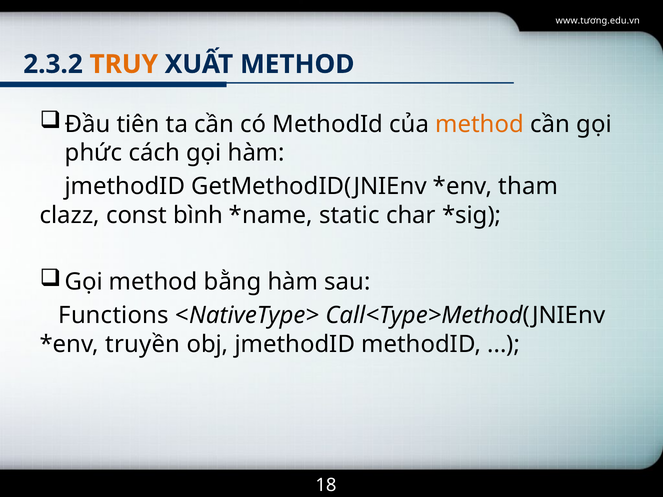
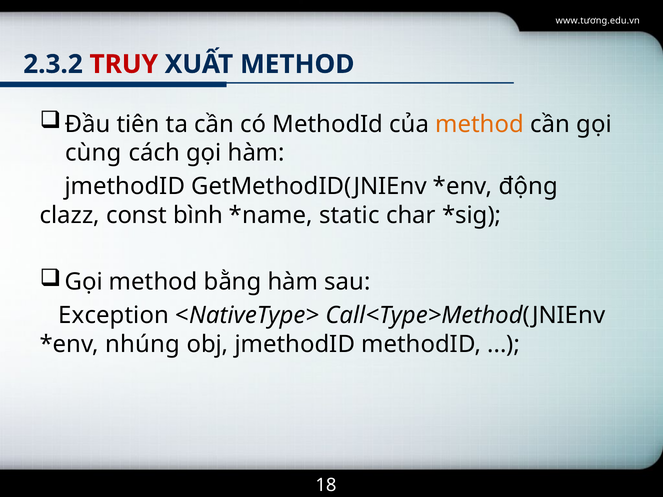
TRUY colour: orange -> red
phức: phức -> cùng
tham: tham -> động
Functions: Functions -> Exception
truyền: truyền -> nhúng
